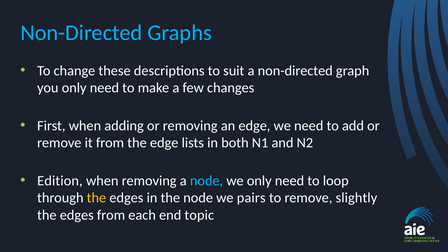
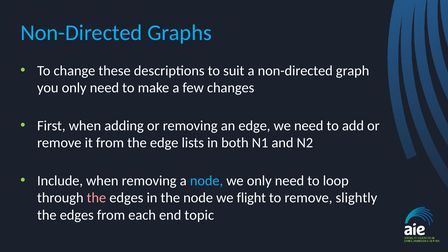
Edition: Edition -> Include
the at (96, 198) colour: yellow -> pink
pairs: pairs -> flight
